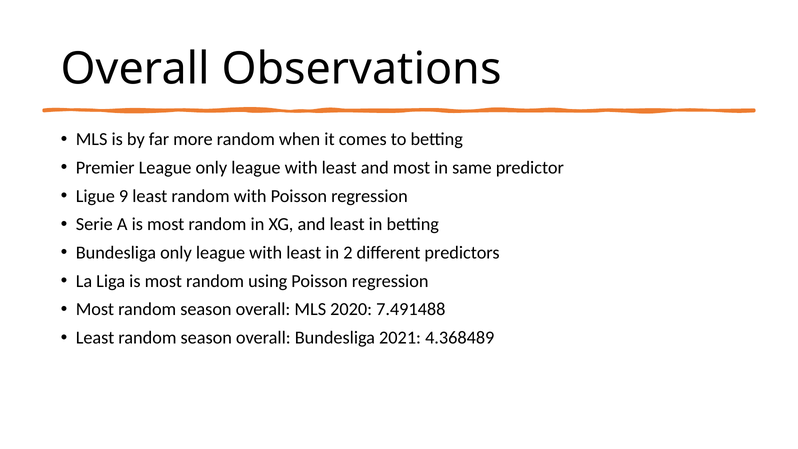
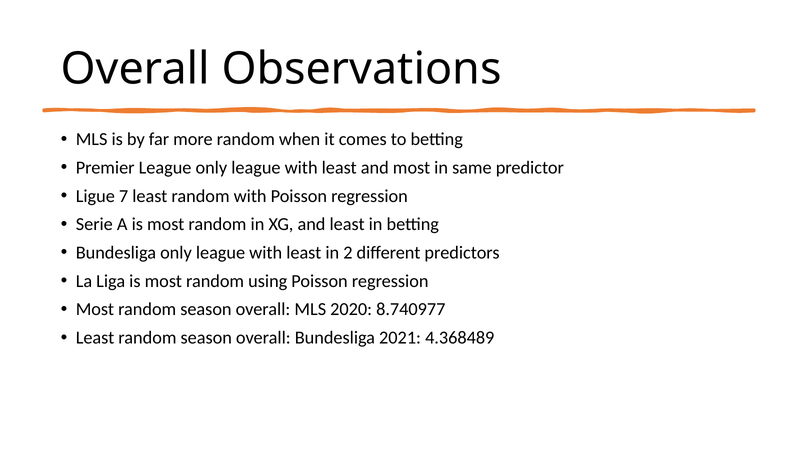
9: 9 -> 7
7.491488: 7.491488 -> 8.740977
